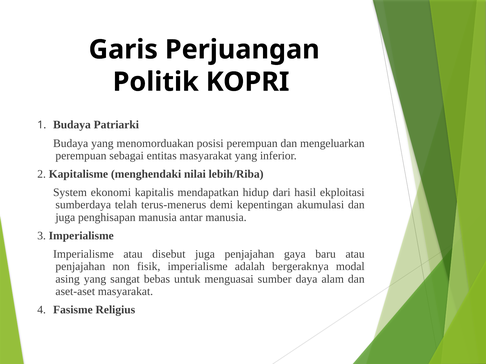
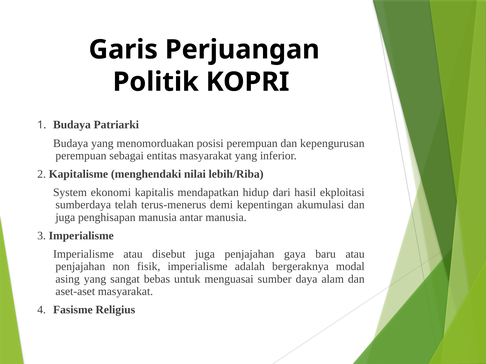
mengeluarkan: mengeluarkan -> kepengurusan
